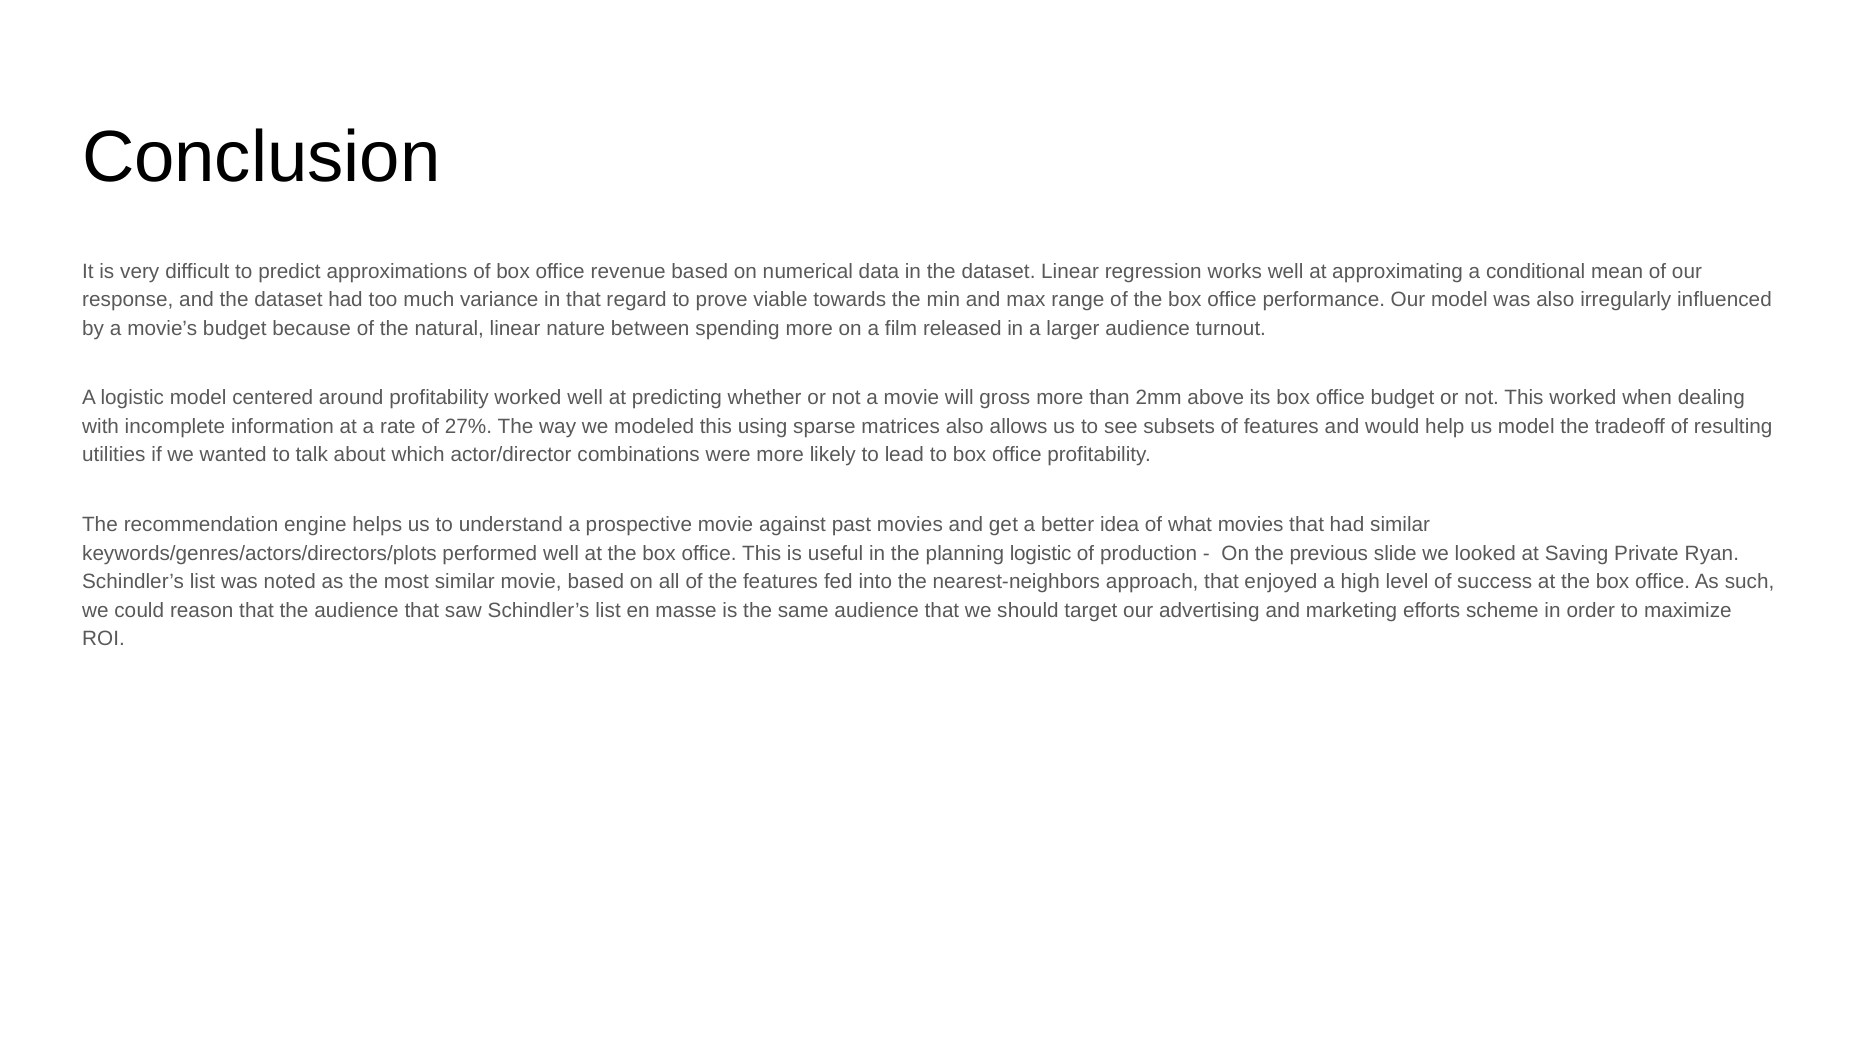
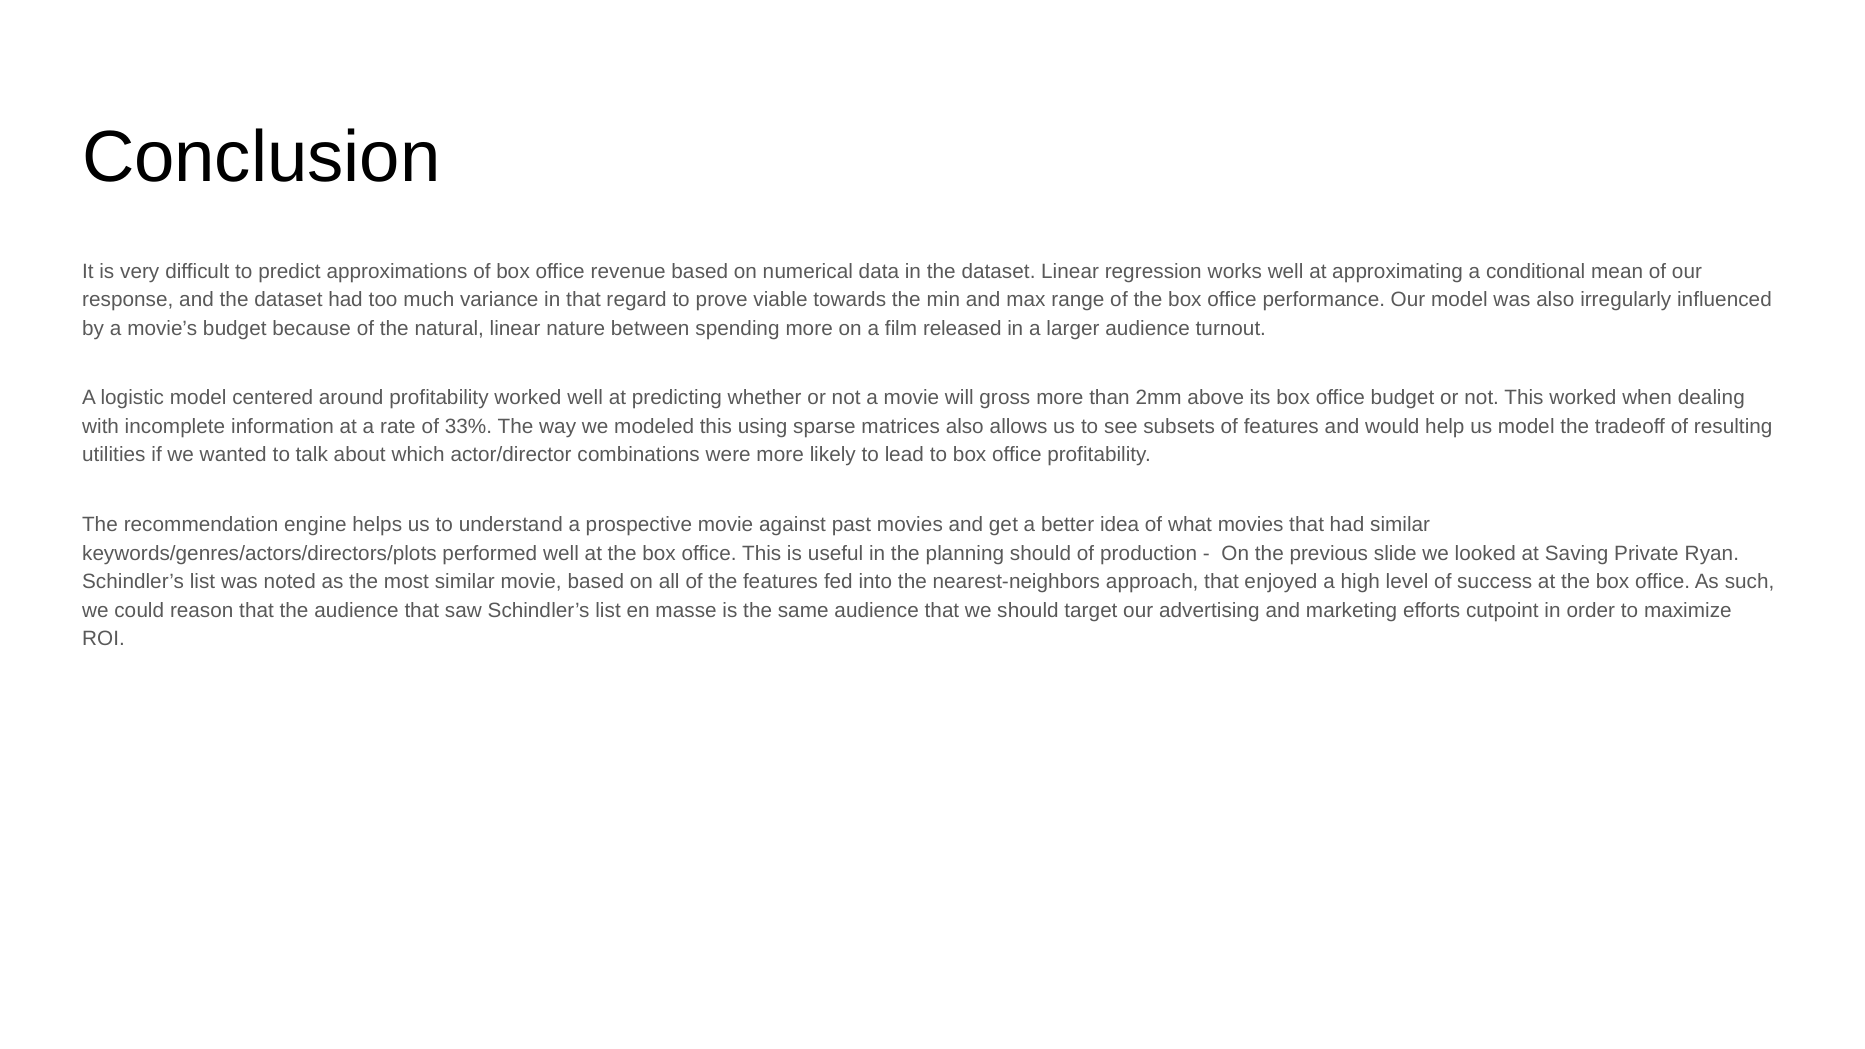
27%: 27% -> 33%
planning logistic: logistic -> should
scheme: scheme -> cutpoint
